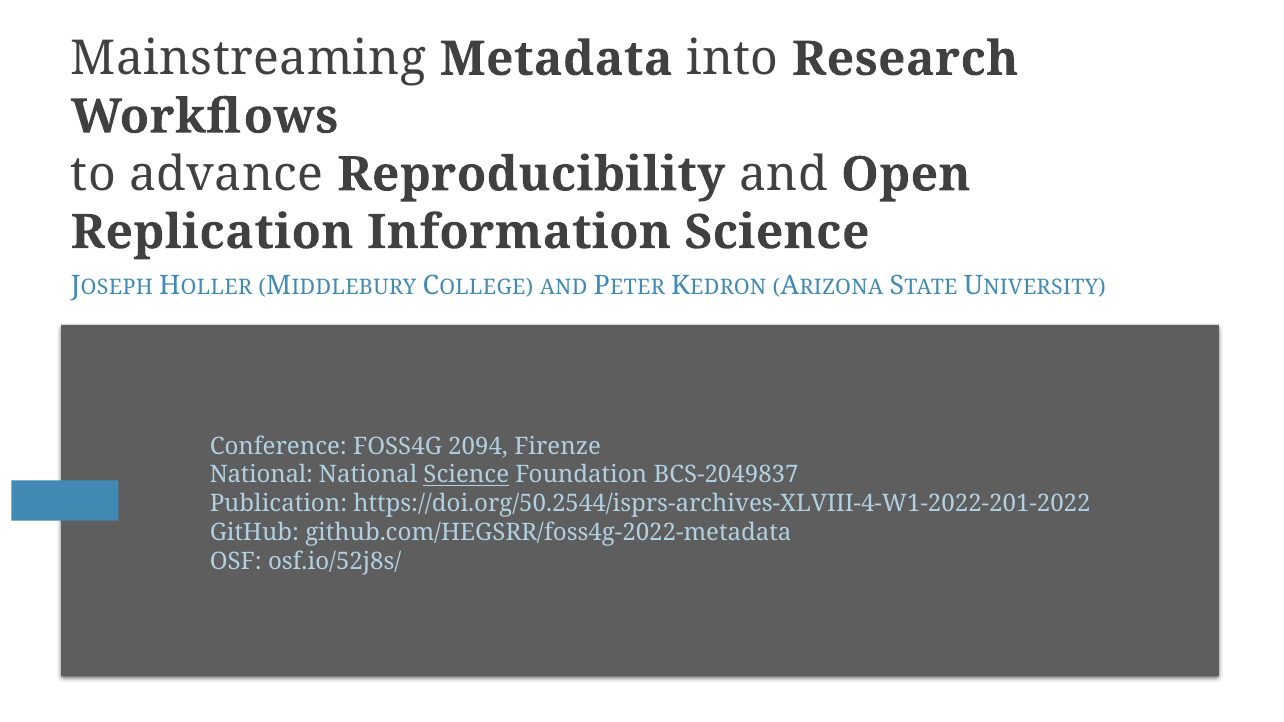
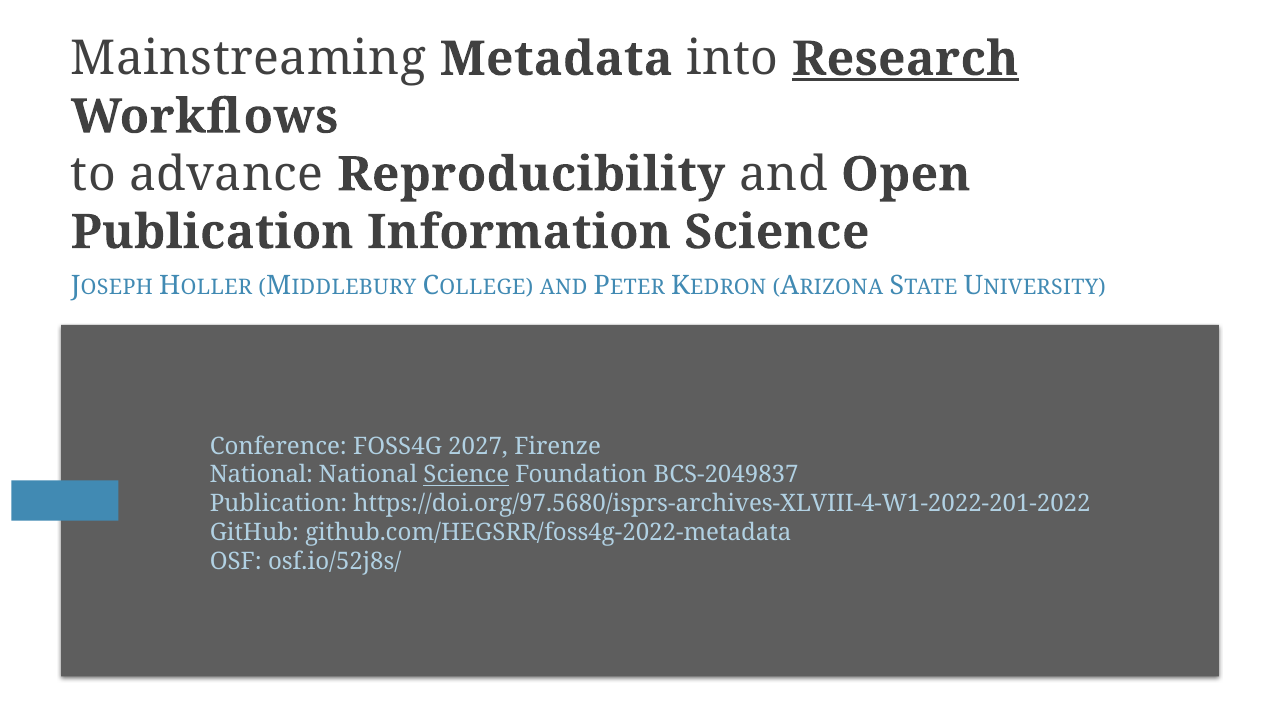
Research underline: none -> present
Replication at (212, 232): Replication -> Publication
2094: 2094 -> 2027
https://doi.org/50.2544/isprs-archives-XLVIII-4-W1-2022-201-2022: https://doi.org/50.2544/isprs-archives-XLVIII-4-W1-2022-201-2022 -> https://doi.org/97.5680/isprs-archives-XLVIII-4-W1-2022-201-2022
